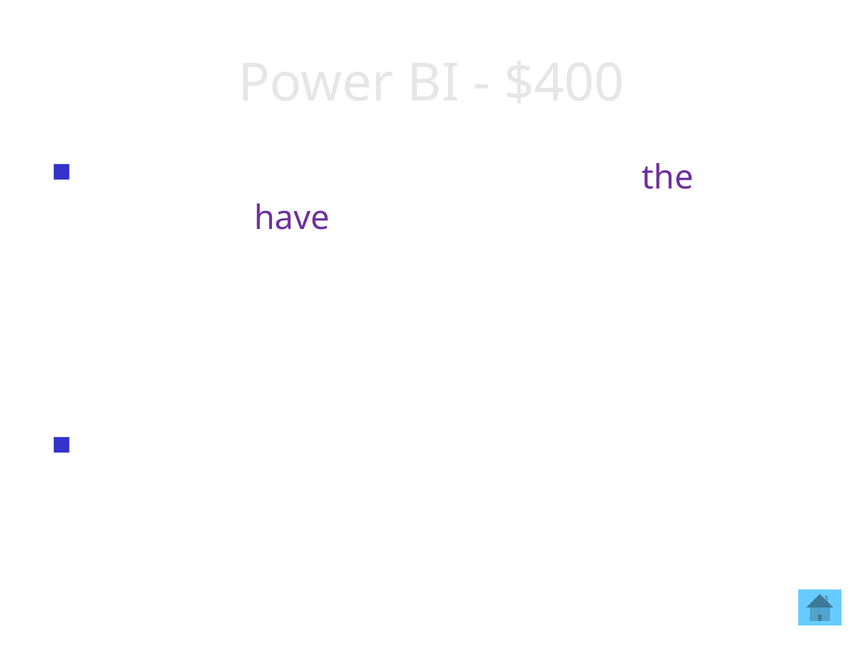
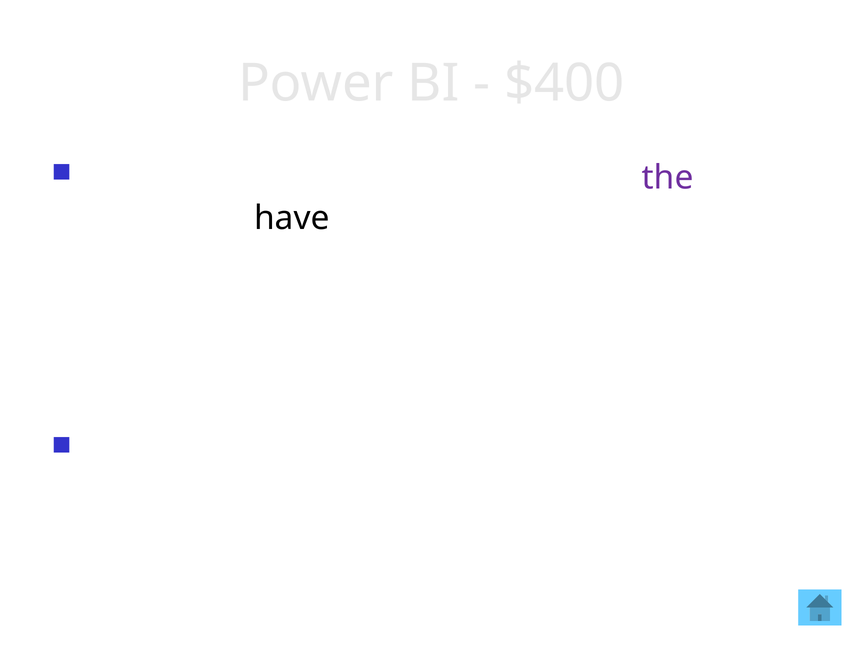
have colour: purple -> black
